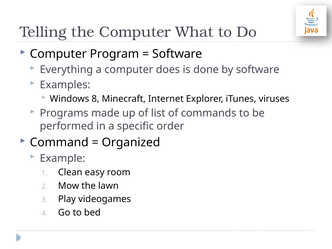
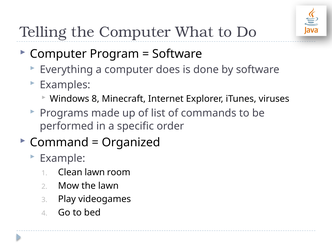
Clean easy: easy -> lawn
